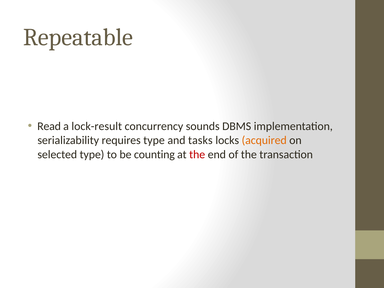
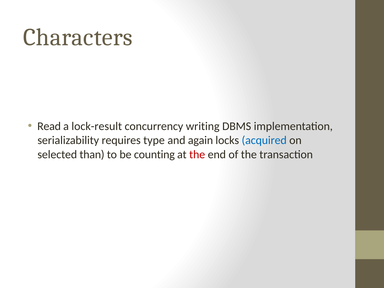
Repeatable: Repeatable -> Characters
sounds: sounds -> writing
tasks: tasks -> again
acquired colour: orange -> blue
selected type: type -> than
